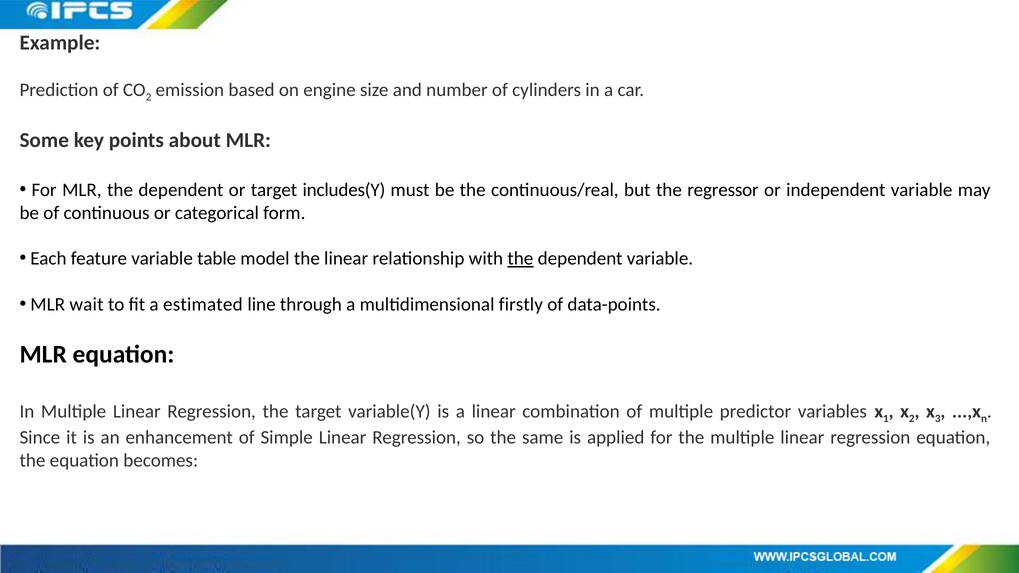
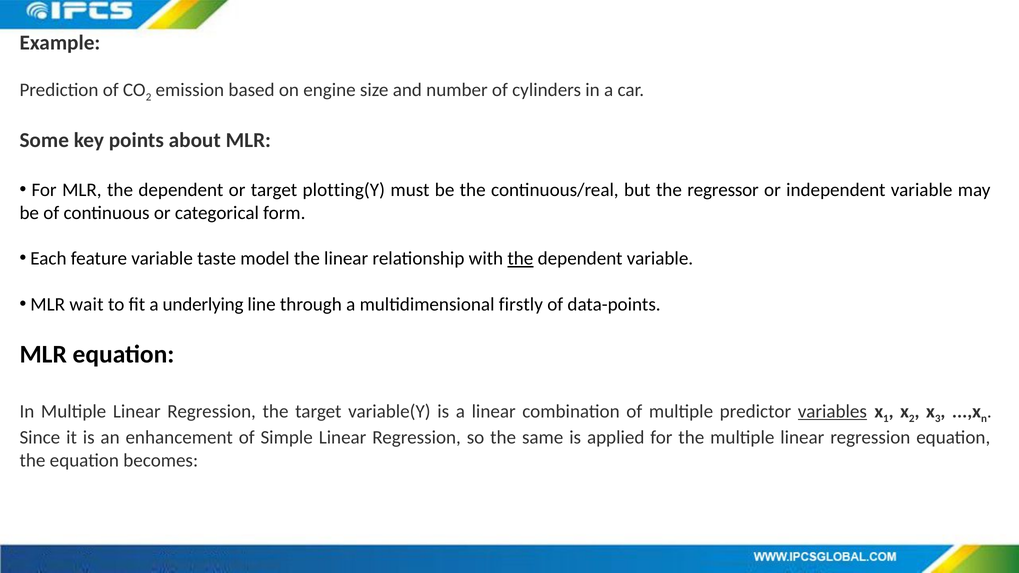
includes(Y: includes(Y -> plotting(Y
table: table -> taste
estimated: estimated -> underlying
variables underline: none -> present
